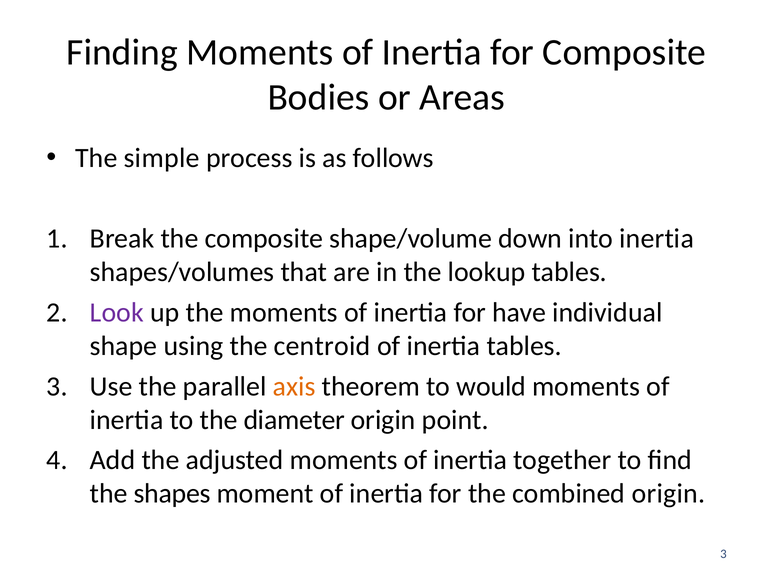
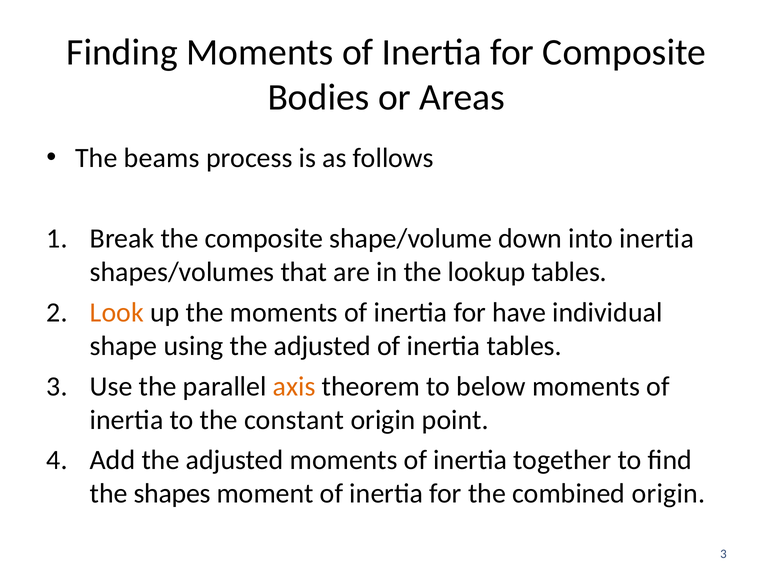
simple: simple -> beams
Look colour: purple -> orange
using the centroid: centroid -> adjusted
would: would -> below
diameter: diameter -> constant
